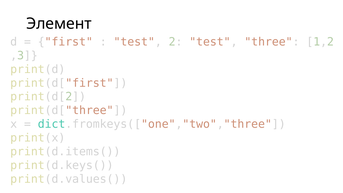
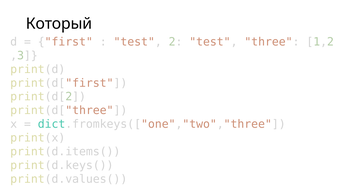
Элемент: Элемент -> Который
